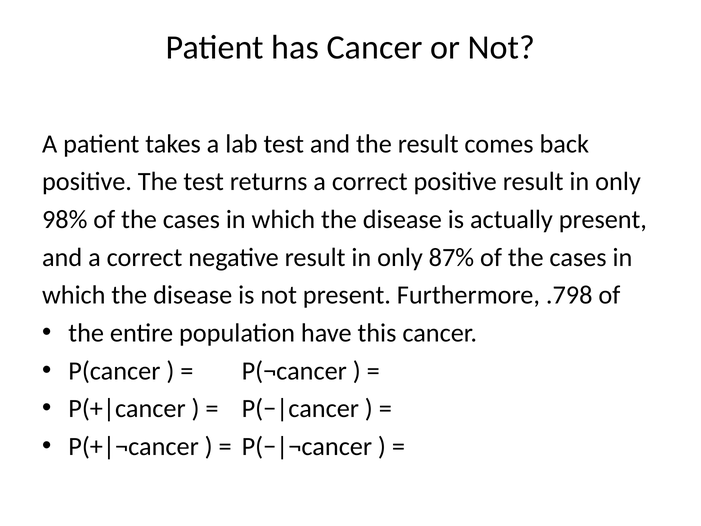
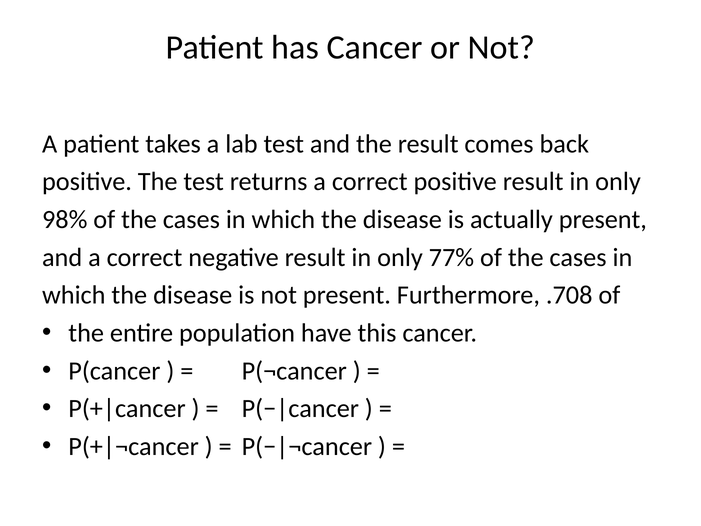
87%: 87% -> 77%
.798: .798 -> .708
